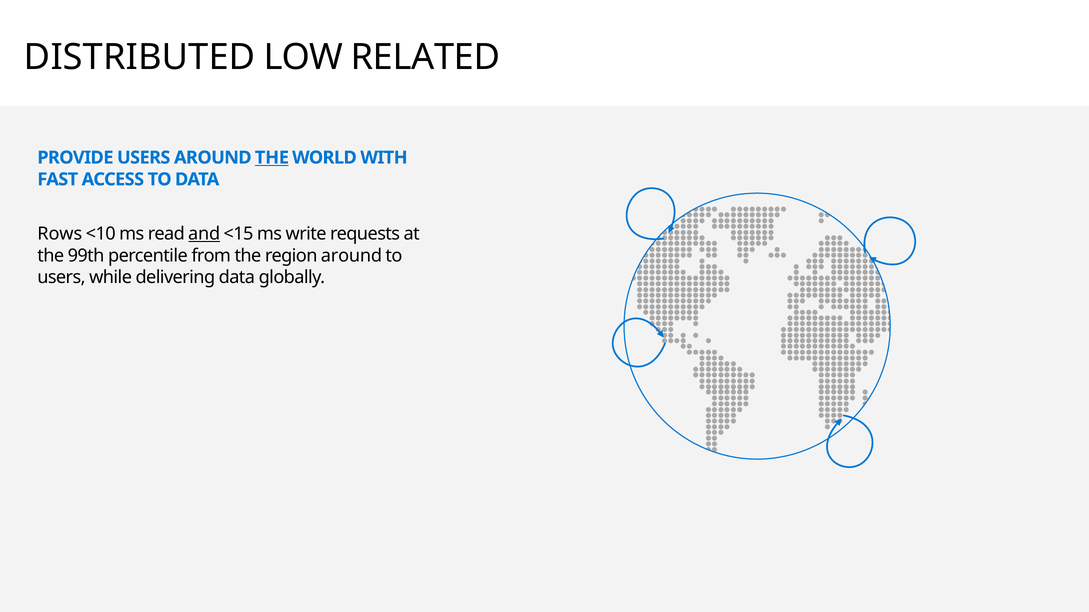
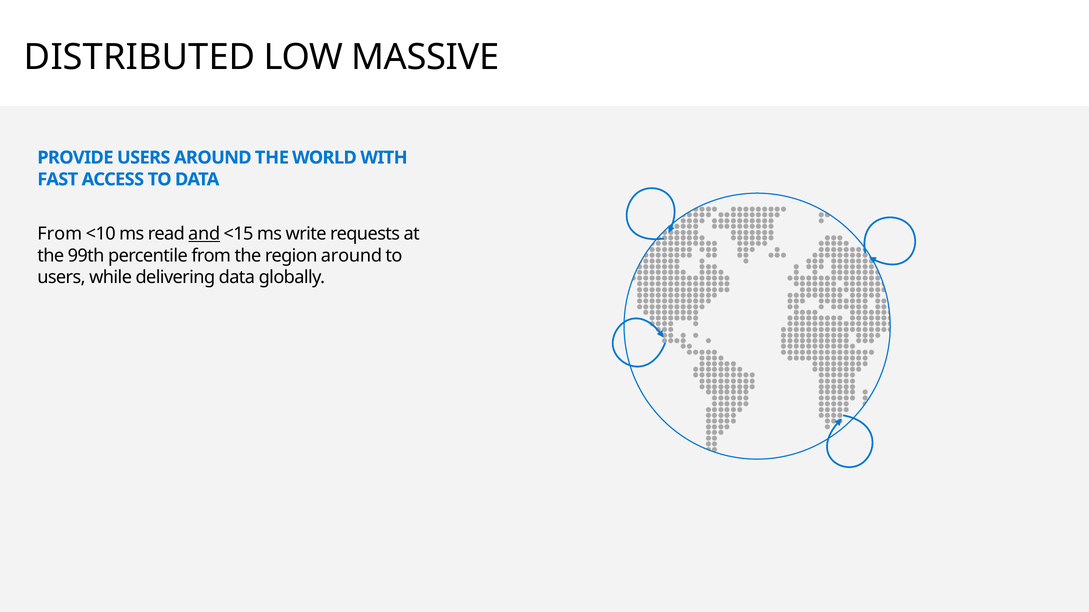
RELATED: RELATED -> MASSIVE
THE at (272, 158) underline: present -> none
Rows at (60, 234): Rows -> From
